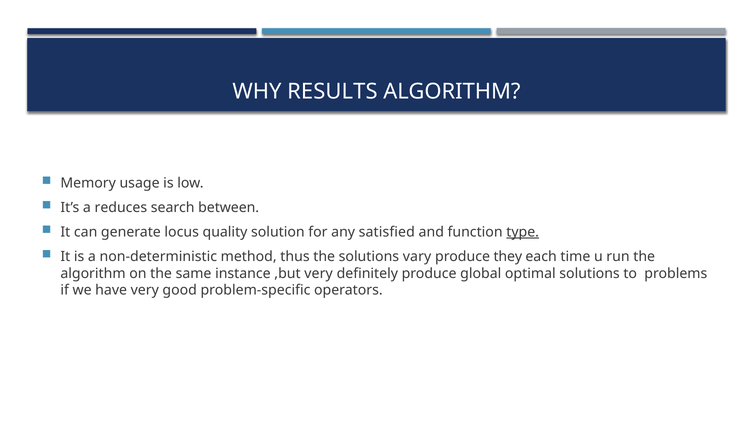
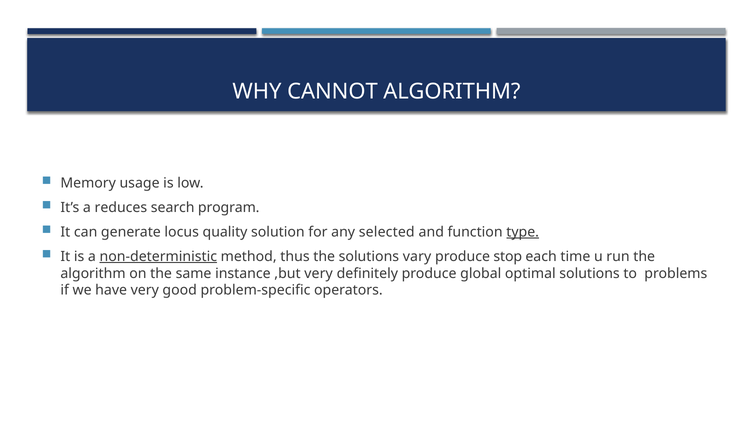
RESULTS: RESULTS -> CANNOT
between: between -> program
satisfied: satisfied -> selected
non-deterministic underline: none -> present
they: they -> stop
